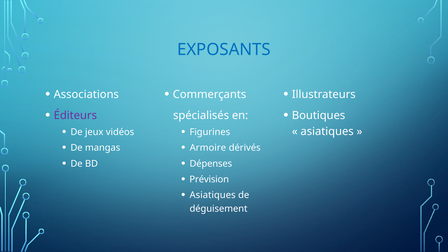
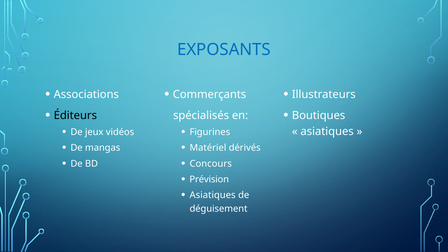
Éditeurs colour: purple -> black
Armoire: Armoire -> Matériel
Dépenses: Dépenses -> Concours
